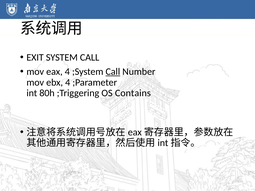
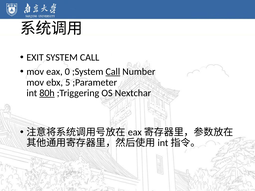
eax 4: 4 -> 0
ebx 4: 4 -> 5
80h underline: none -> present
Contains: Contains -> Nextchar
